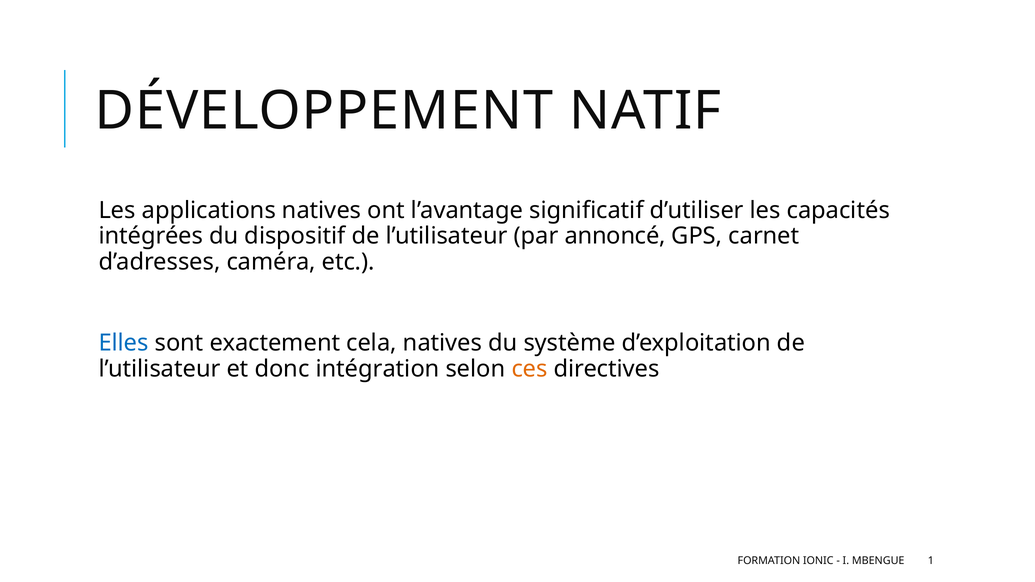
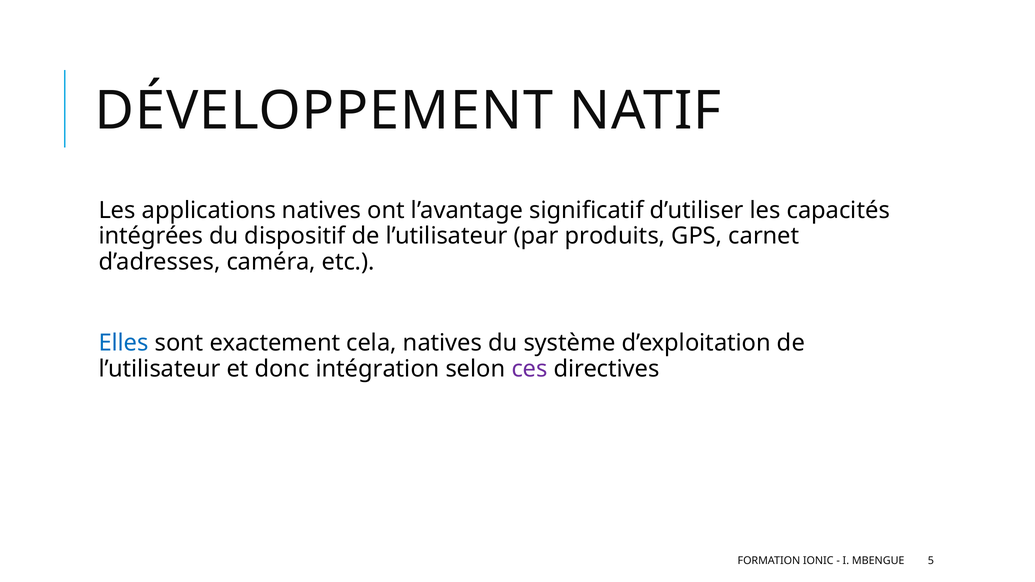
annoncé: annoncé -> produits
ces colour: orange -> purple
1: 1 -> 5
